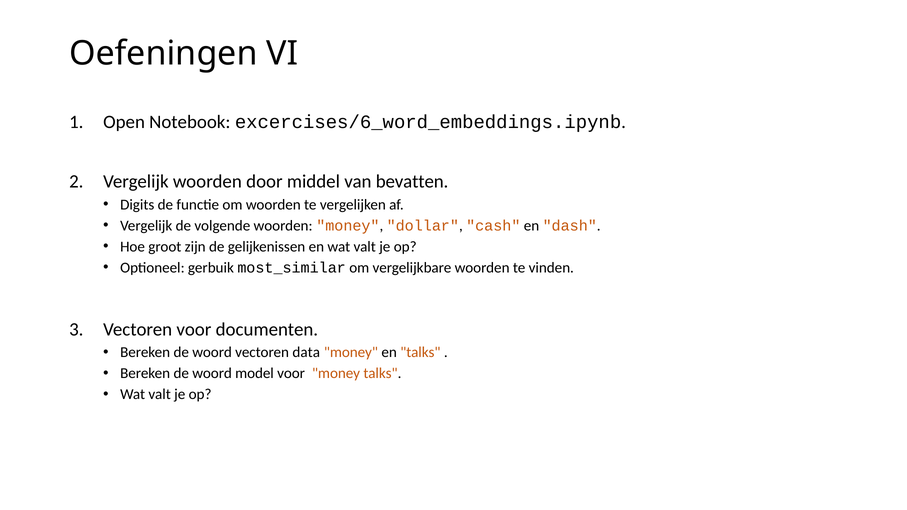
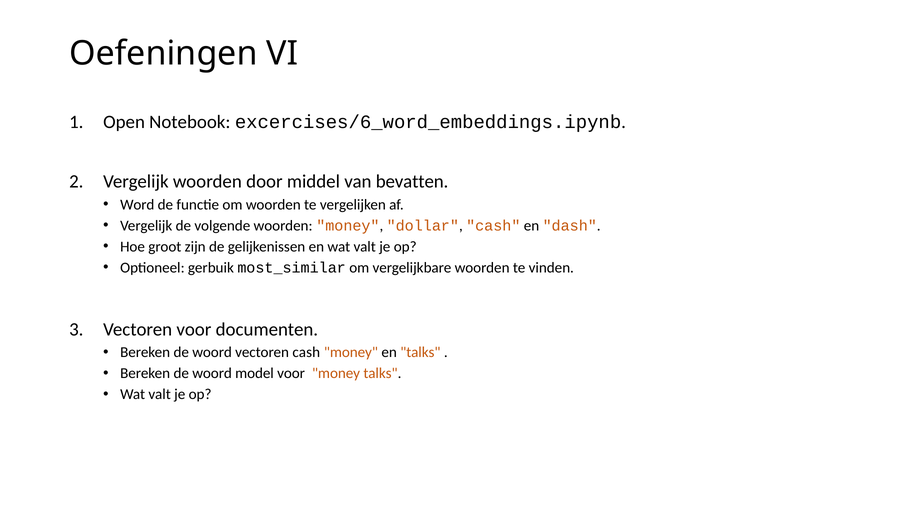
Digits: Digits -> Word
vectoren data: data -> cash
